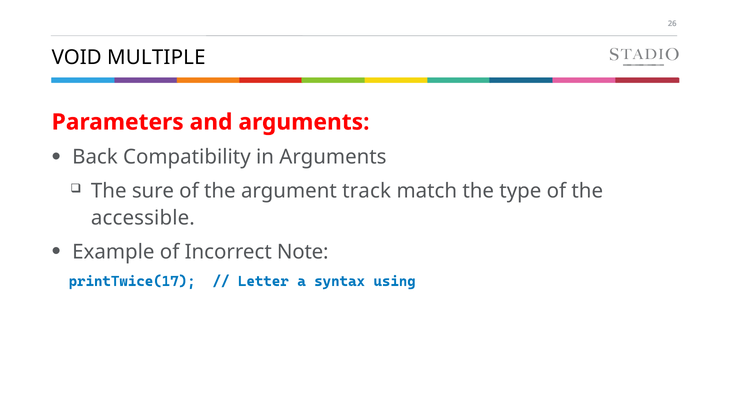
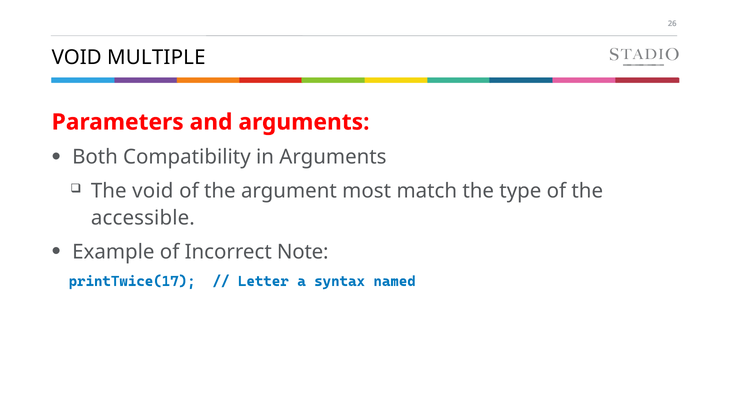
Back: Back -> Both
The sure: sure -> void
track: track -> most
using: using -> named
